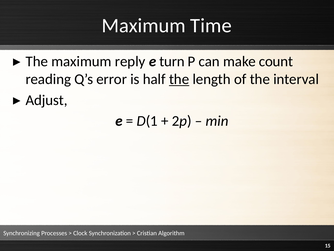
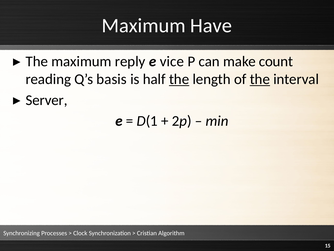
Time: Time -> Have
turn: turn -> vice
error: error -> basis
the at (260, 79) underline: none -> present
Adjust: Adjust -> Server
